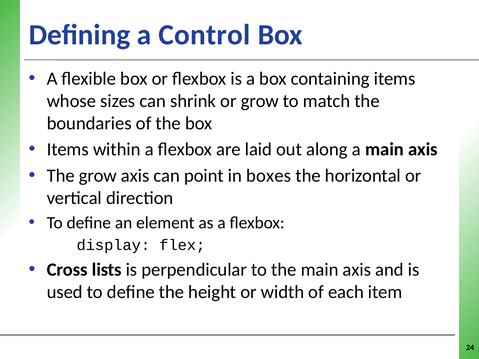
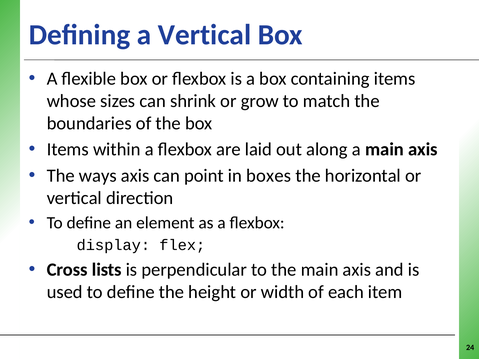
a Control: Control -> Vertical
The grow: grow -> ways
